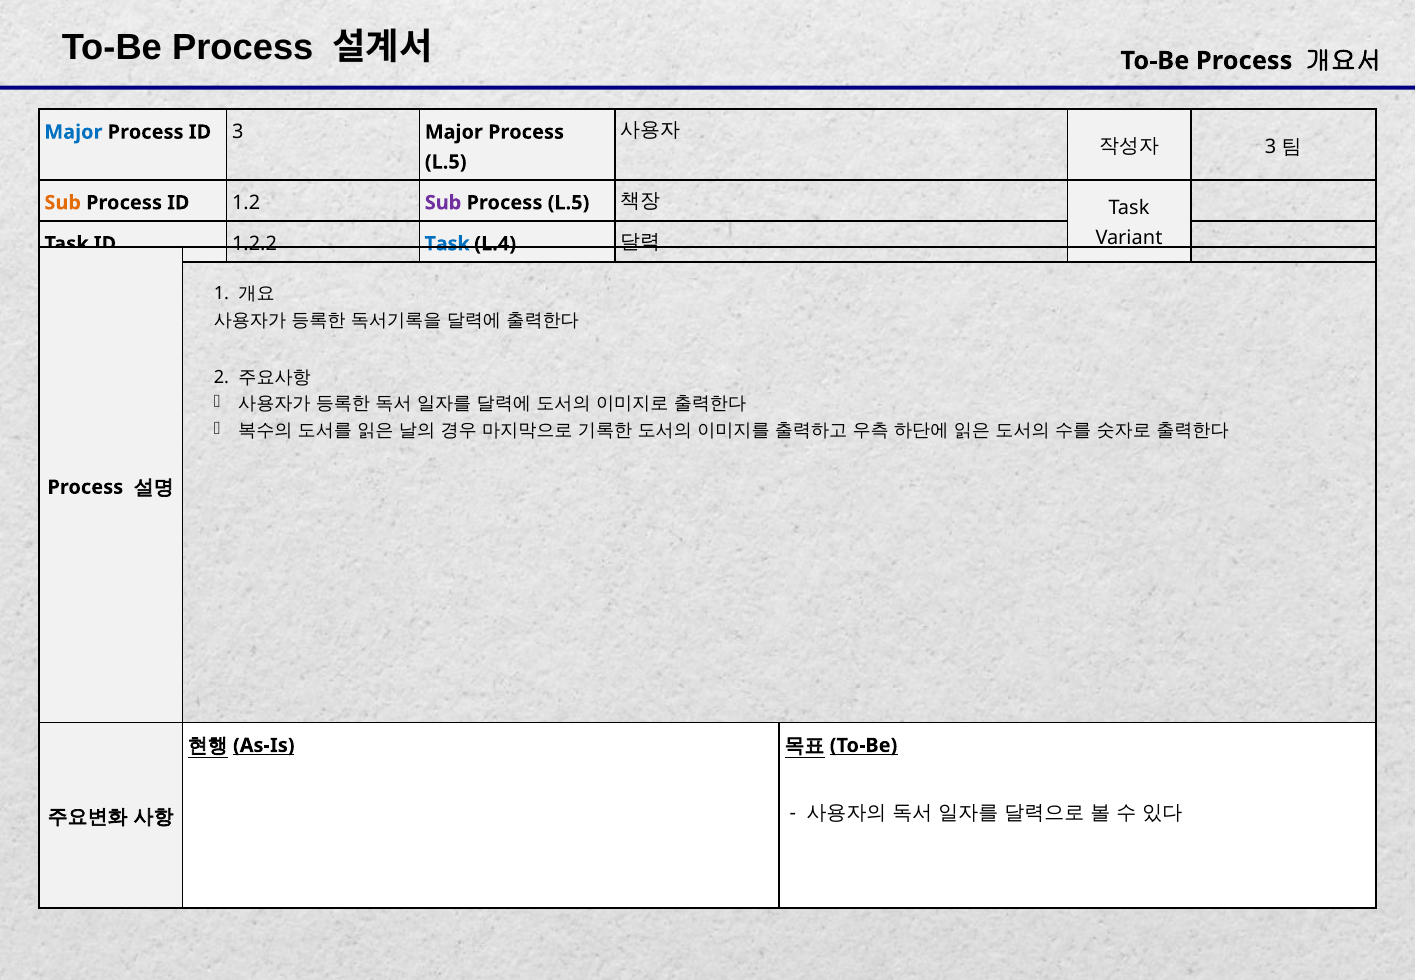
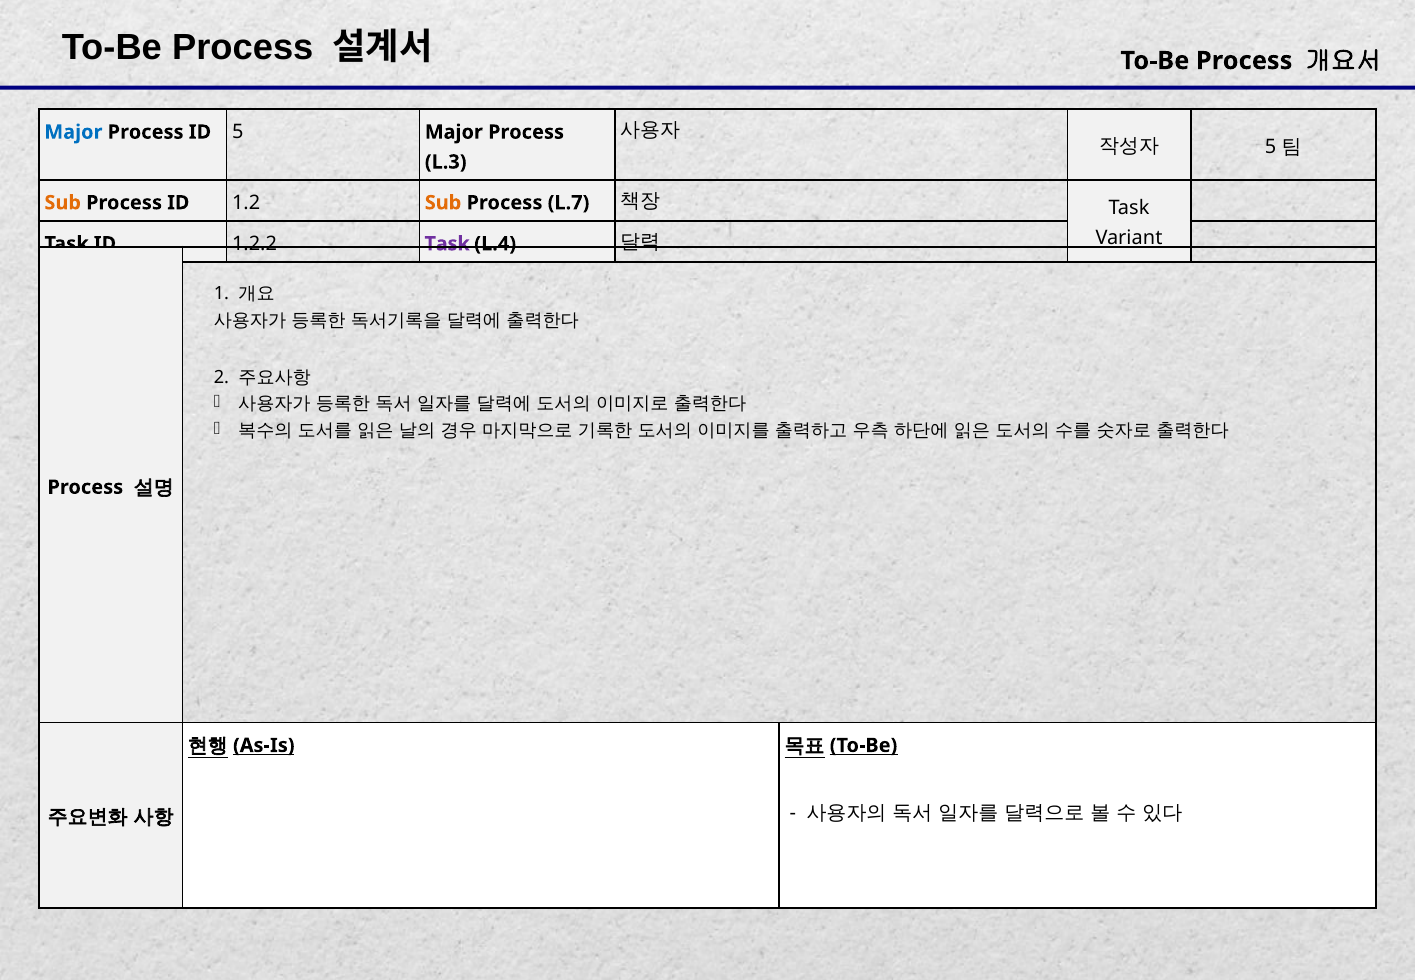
ID 3: 3 -> 5
3 at (1271, 147): 3 -> 5
L.5 at (446, 162): L.5 -> L.3
Sub at (443, 203) colour: purple -> orange
L.5 at (569, 203): L.5 -> L.7
Task at (447, 244) colour: blue -> purple
